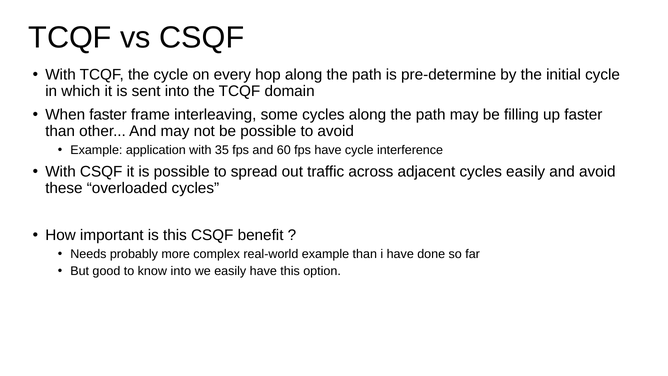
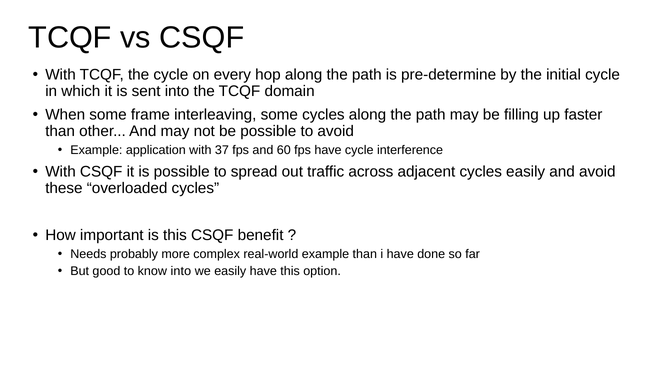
When faster: faster -> some
35: 35 -> 37
